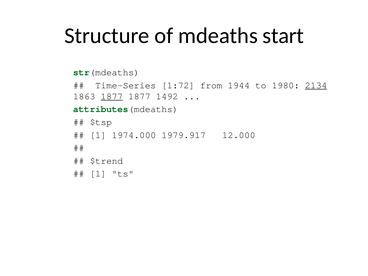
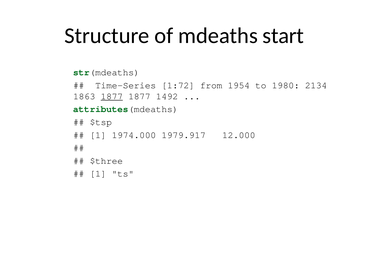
1944: 1944 -> 1954
2134 underline: present -> none
$trend: $trend -> $three
